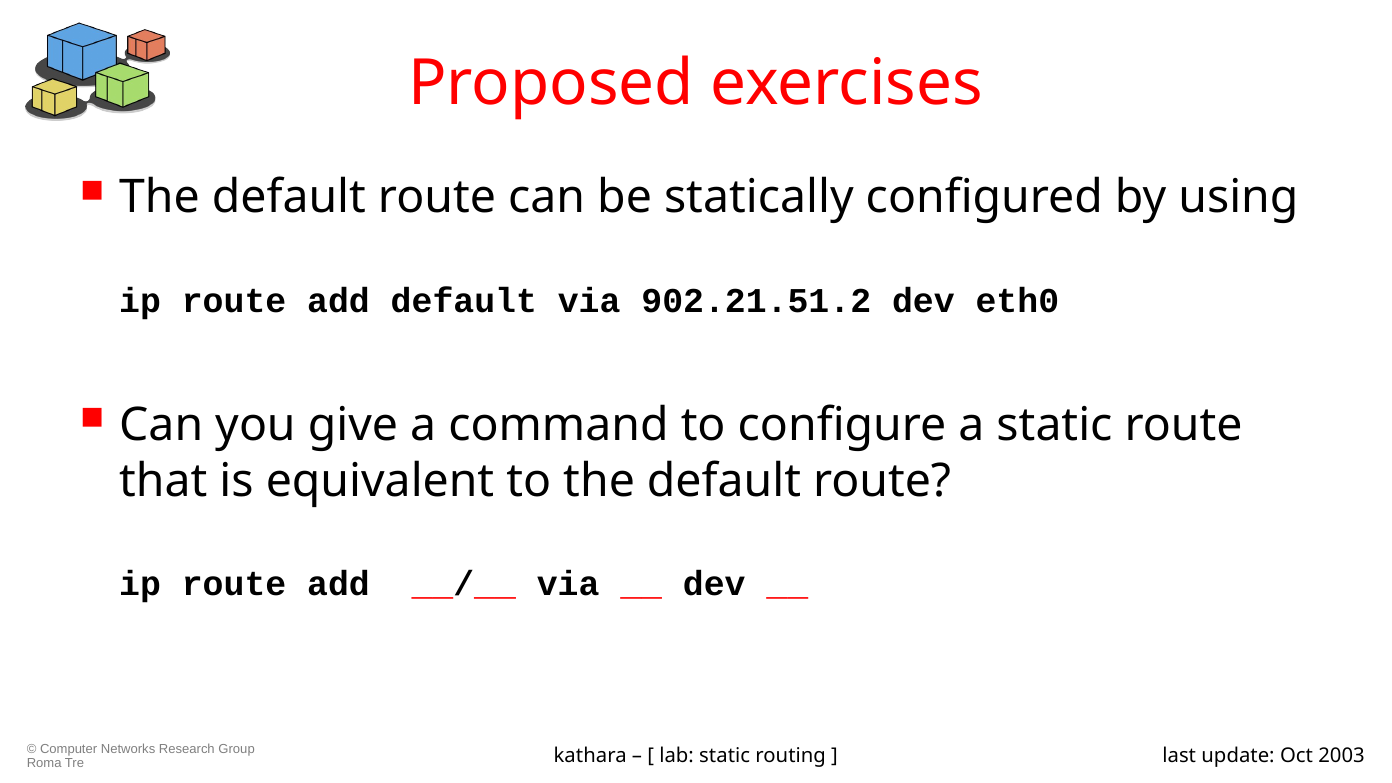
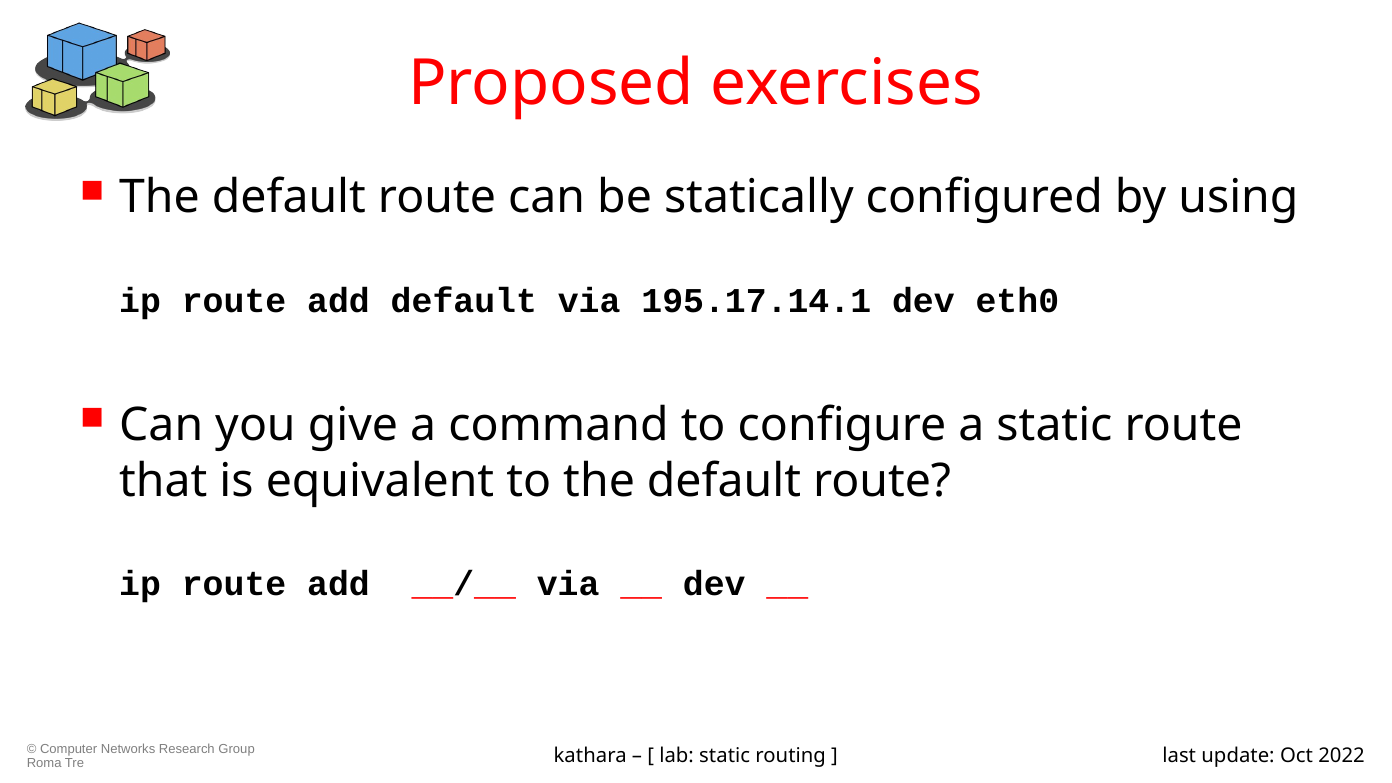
902.21.51.2: 902.21.51.2 -> 195.17.14.1
2003: 2003 -> 2022
